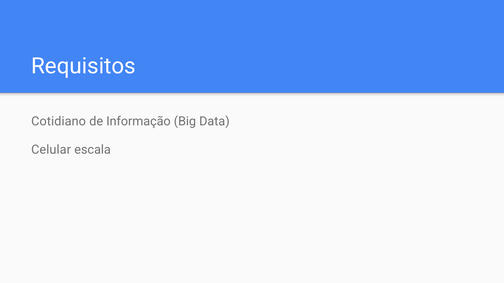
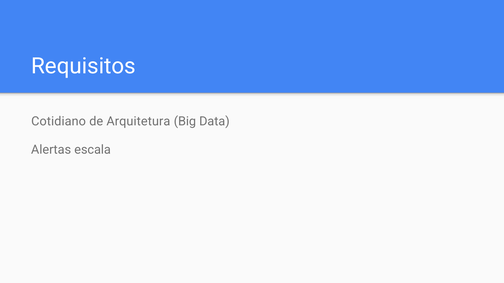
Informação: Informação -> Arquitetura
Celular: Celular -> Alertas
